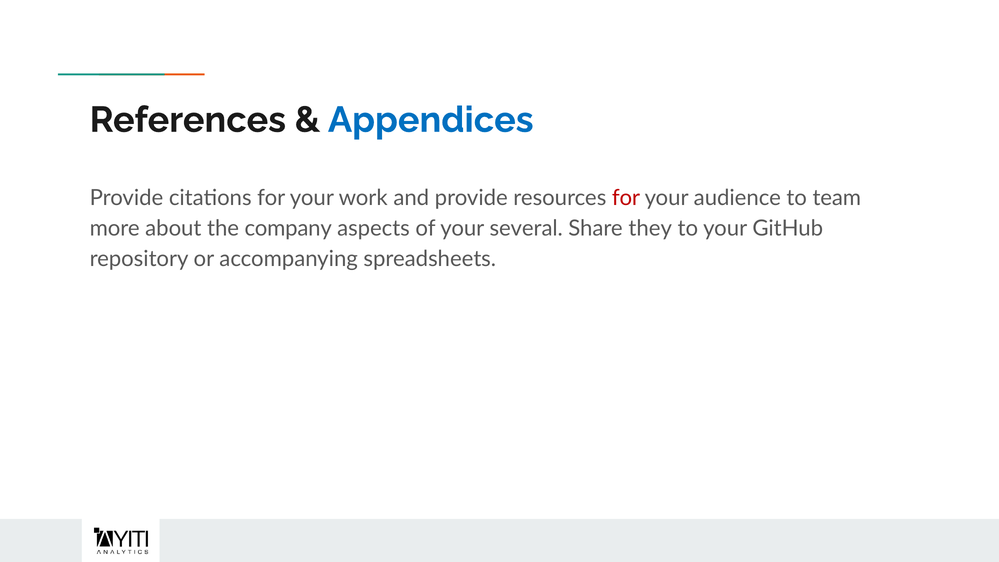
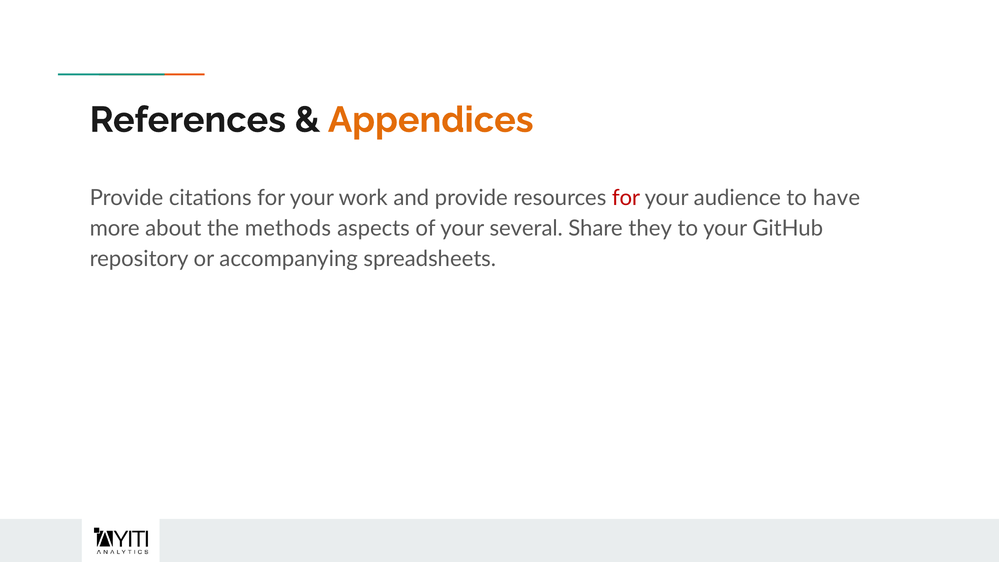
Appendices colour: blue -> orange
team: team -> have
company: company -> methods
